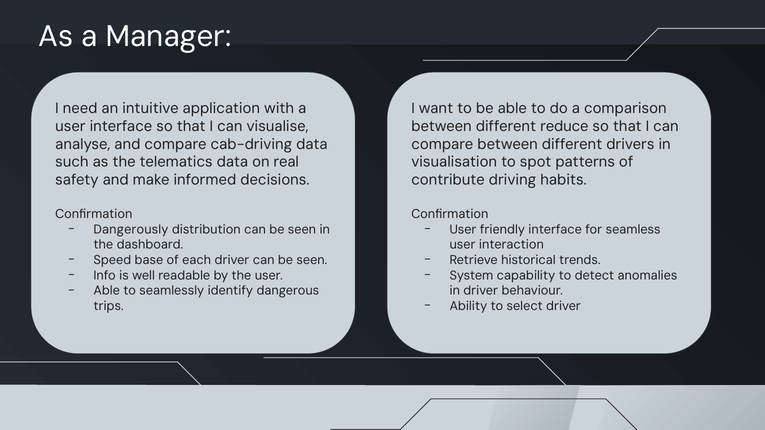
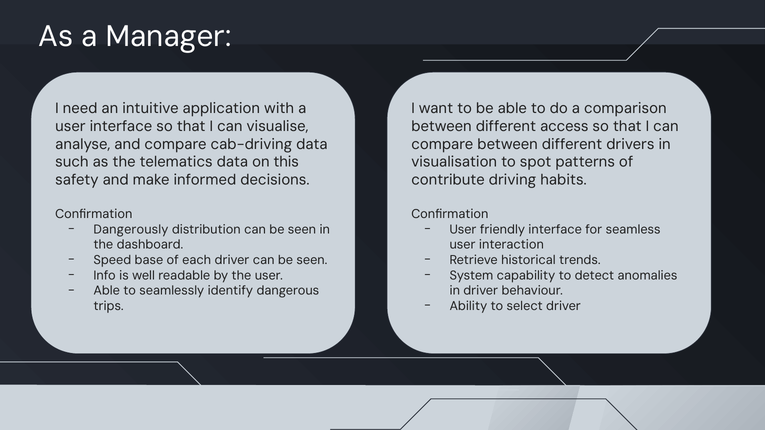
reduce: reduce -> access
real: real -> this
